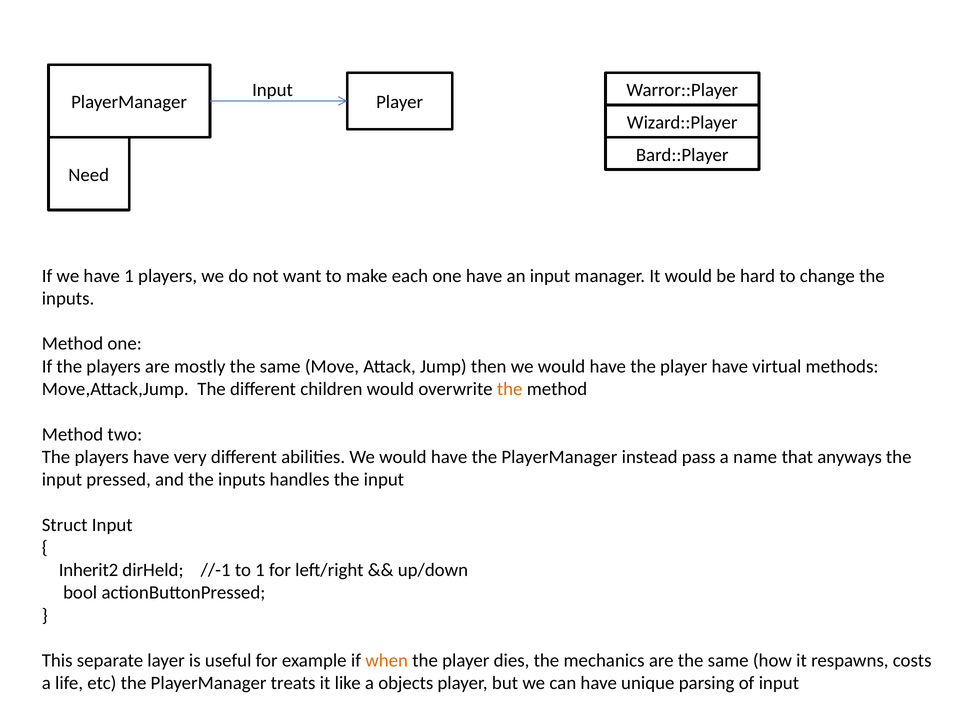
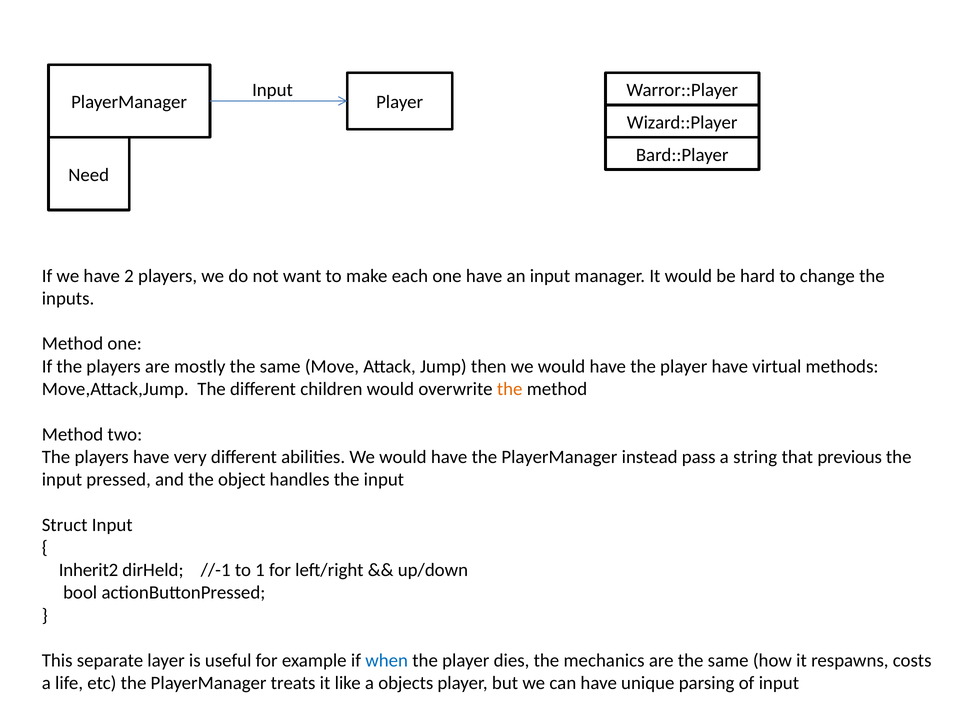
have 1: 1 -> 2
name: name -> string
anyways: anyways -> previous
and the inputs: inputs -> object
when colour: orange -> blue
